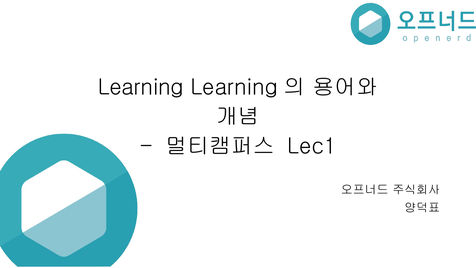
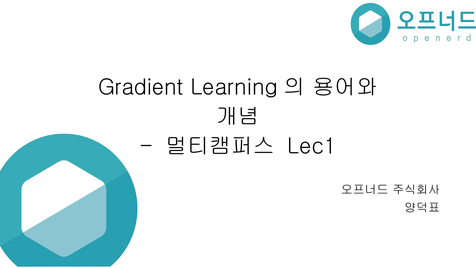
Learning: Learning -> Gradient
